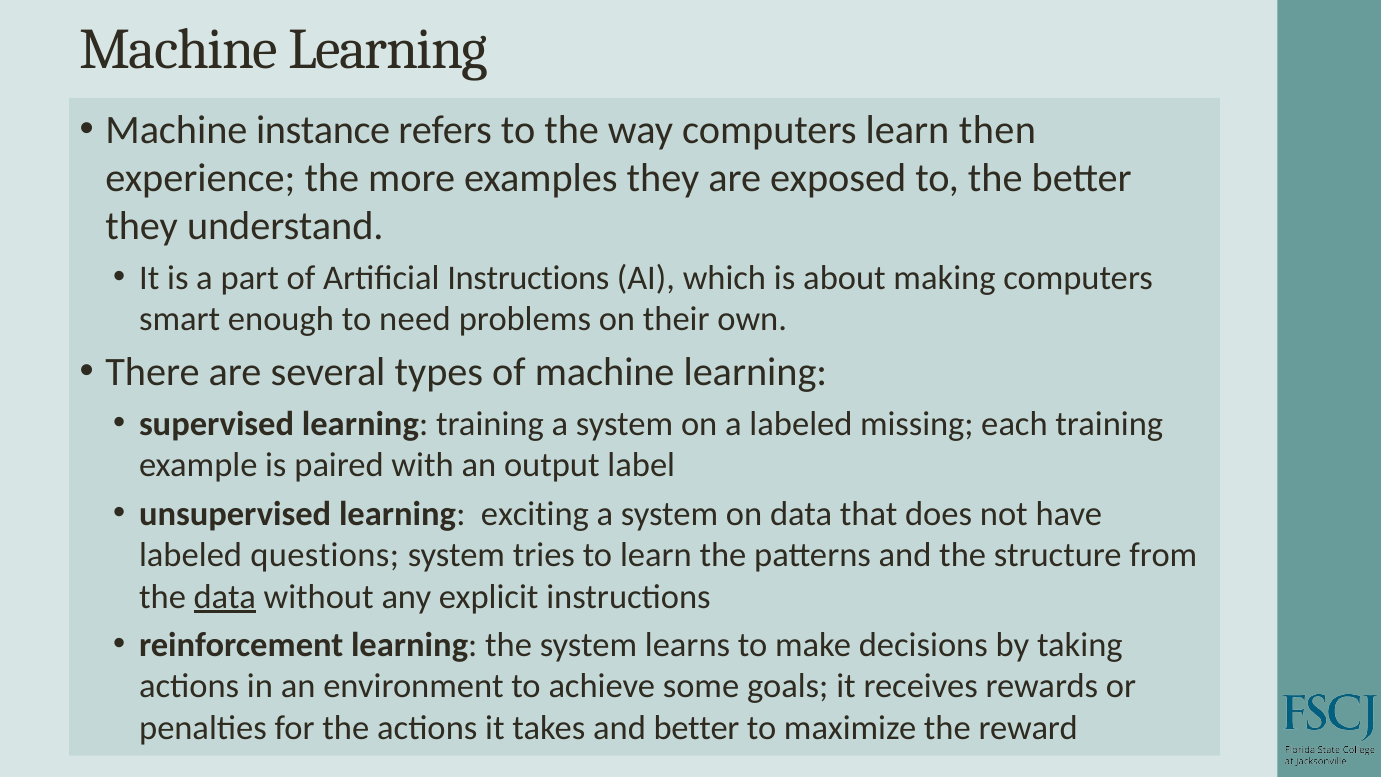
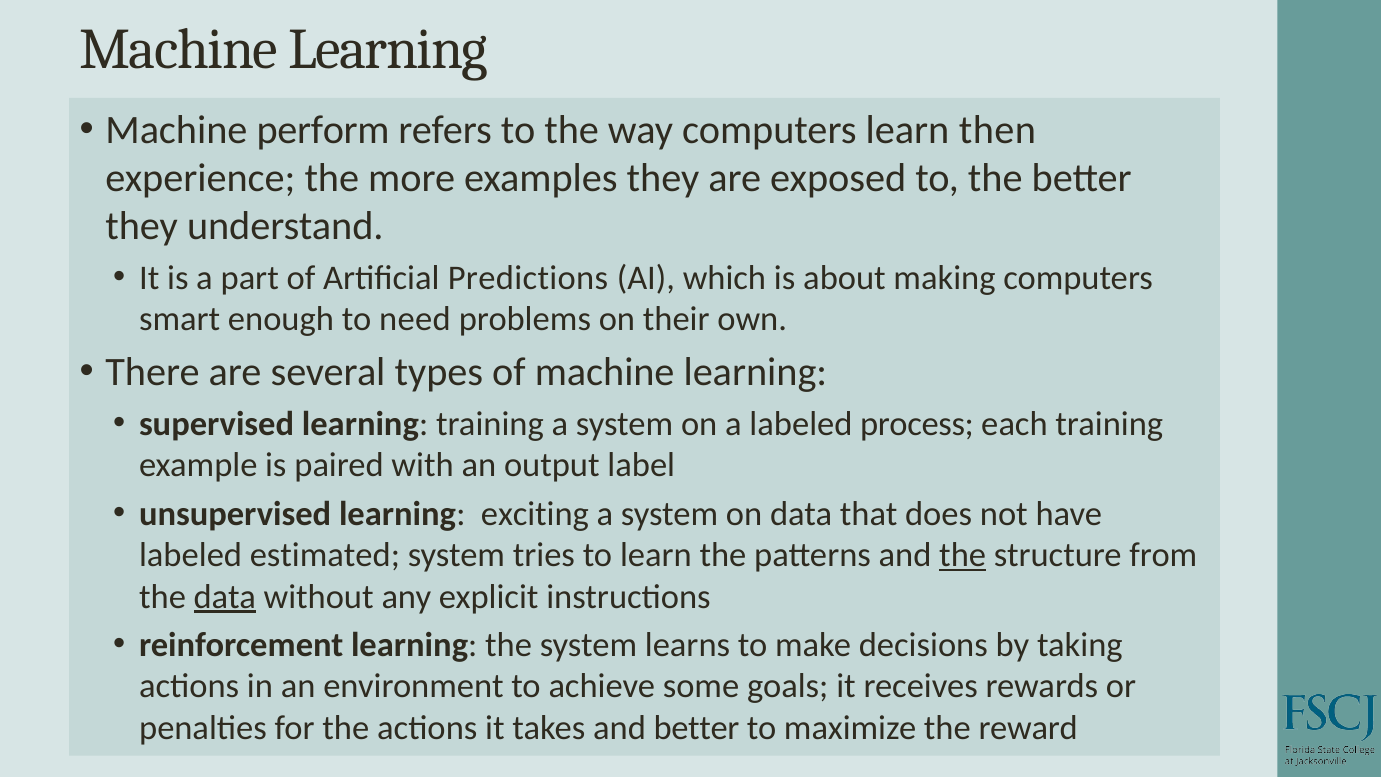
instance: instance -> perform
Artificial Instructions: Instructions -> Predictions
missing: missing -> process
questions: questions -> estimated
the at (963, 555) underline: none -> present
